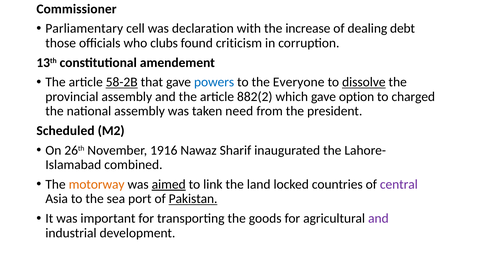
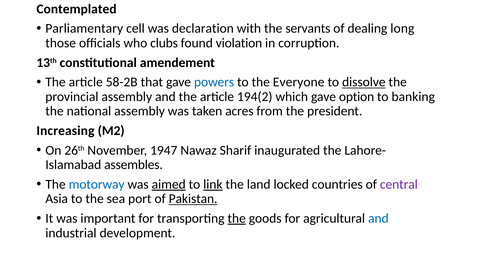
Commissioner: Commissioner -> Contemplated
increase: increase -> servants
debt: debt -> long
criticism: criticism -> violation
58-2B underline: present -> none
882(2: 882(2 -> 194(2
charged: charged -> banking
need: need -> acres
Scheduled: Scheduled -> Increasing
1916: 1916 -> 1947
combined: combined -> assembles
motorway colour: orange -> blue
link underline: none -> present
the at (237, 218) underline: none -> present
and at (378, 218) colour: purple -> blue
